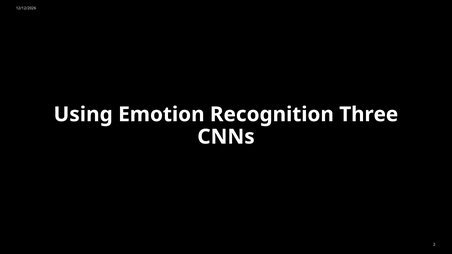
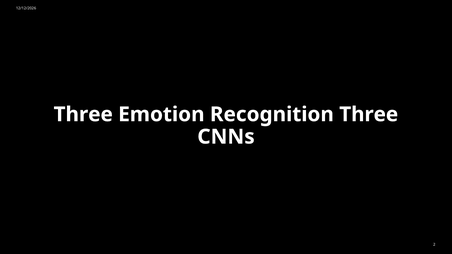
Using at (83, 115): Using -> Three
